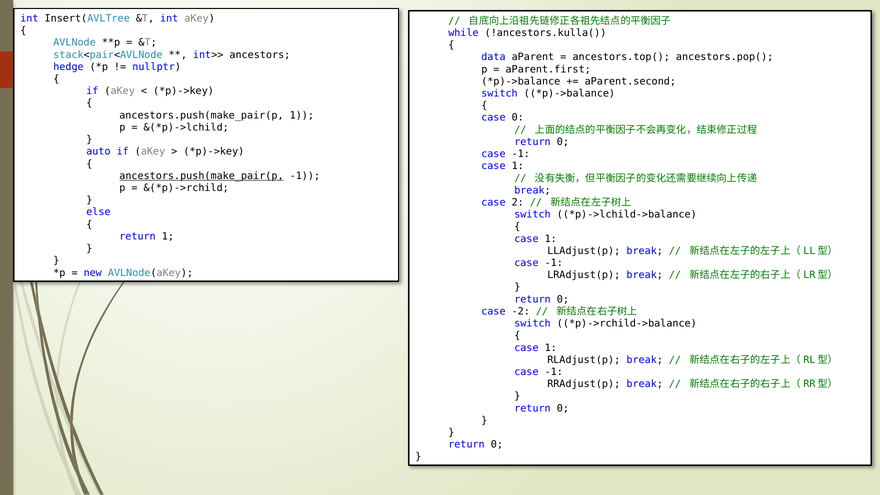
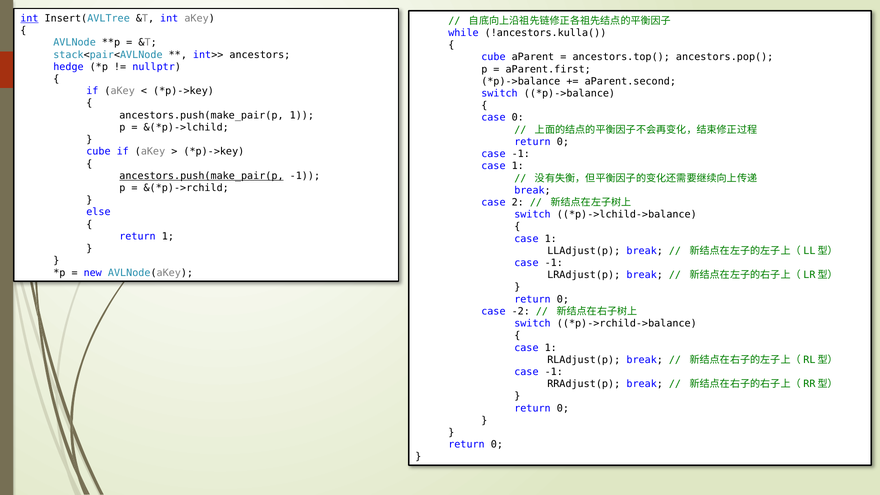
int at (29, 18) underline: none -> present
data at (493, 57): data -> cube
auto at (98, 152): auto -> cube
